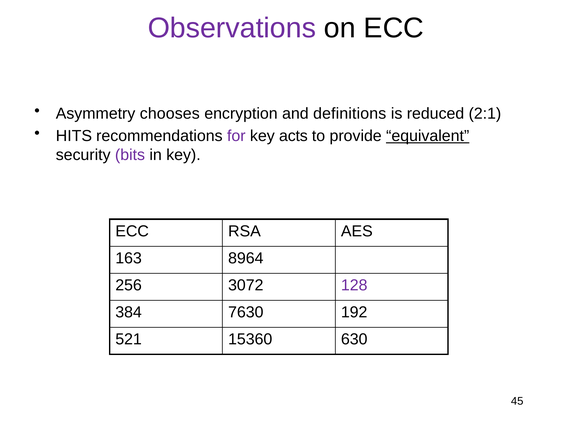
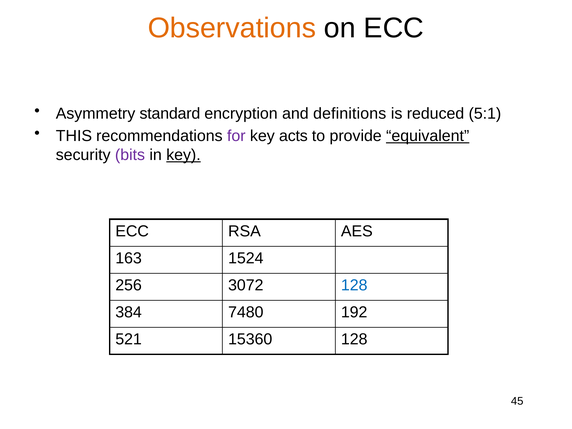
Observations colour: purple -> orange
chooses: chooses -> standard
2:1: 2:1 -> 5:1
HITS: HITS -> THIS
key at (183, 155) underline: none -> present
8964: 8964 -> 1524
128 at (354, 285) colour: purple -> blue
7630: 7630 -> 7480
15360 630: 630 -> 128
